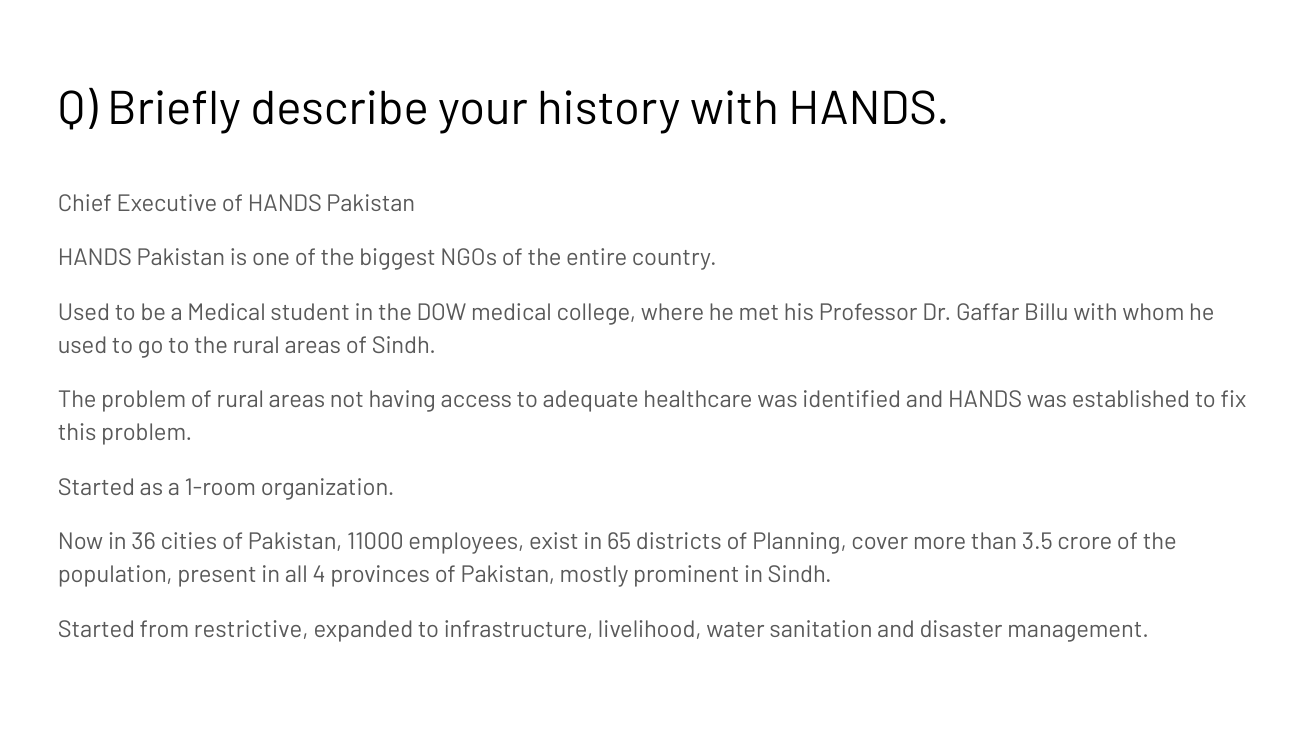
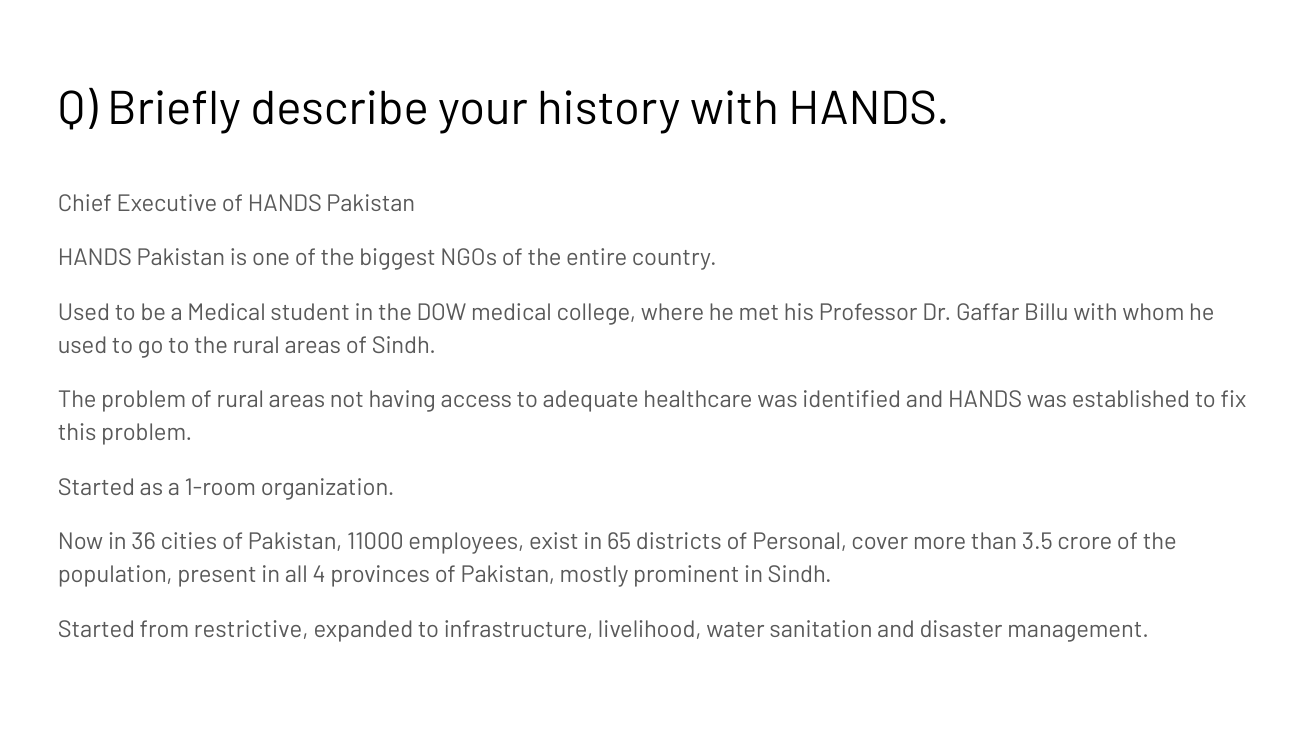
Planning: Planning -> Personal
